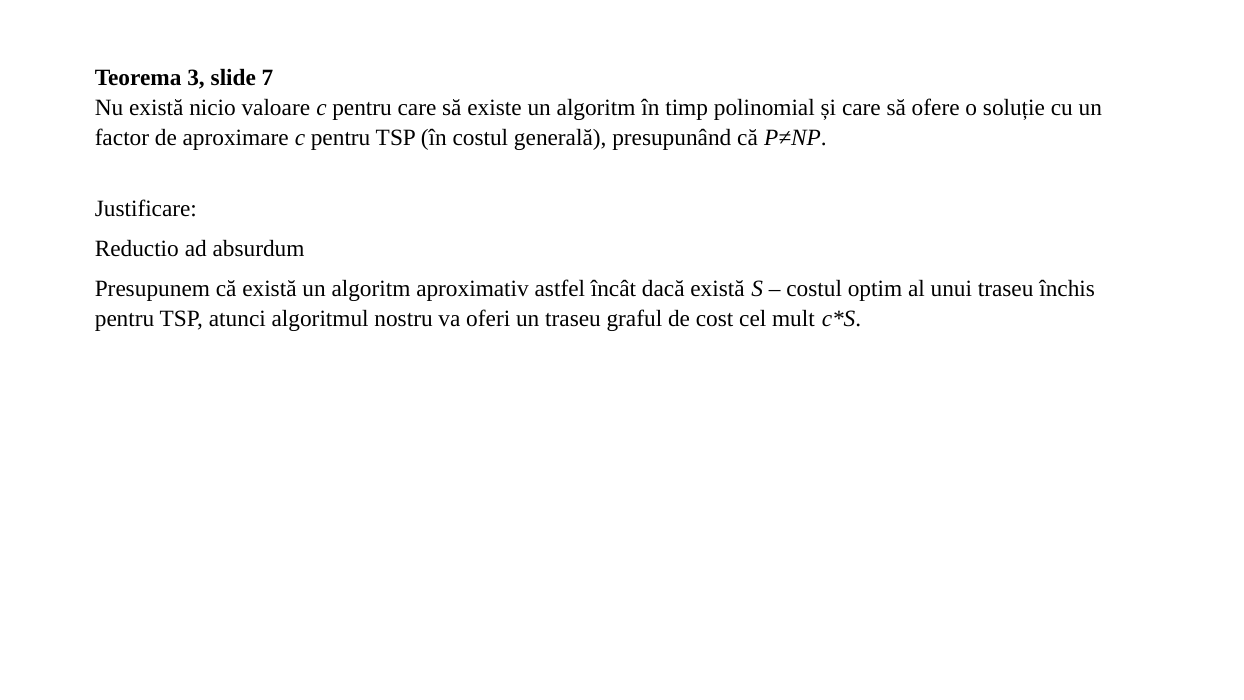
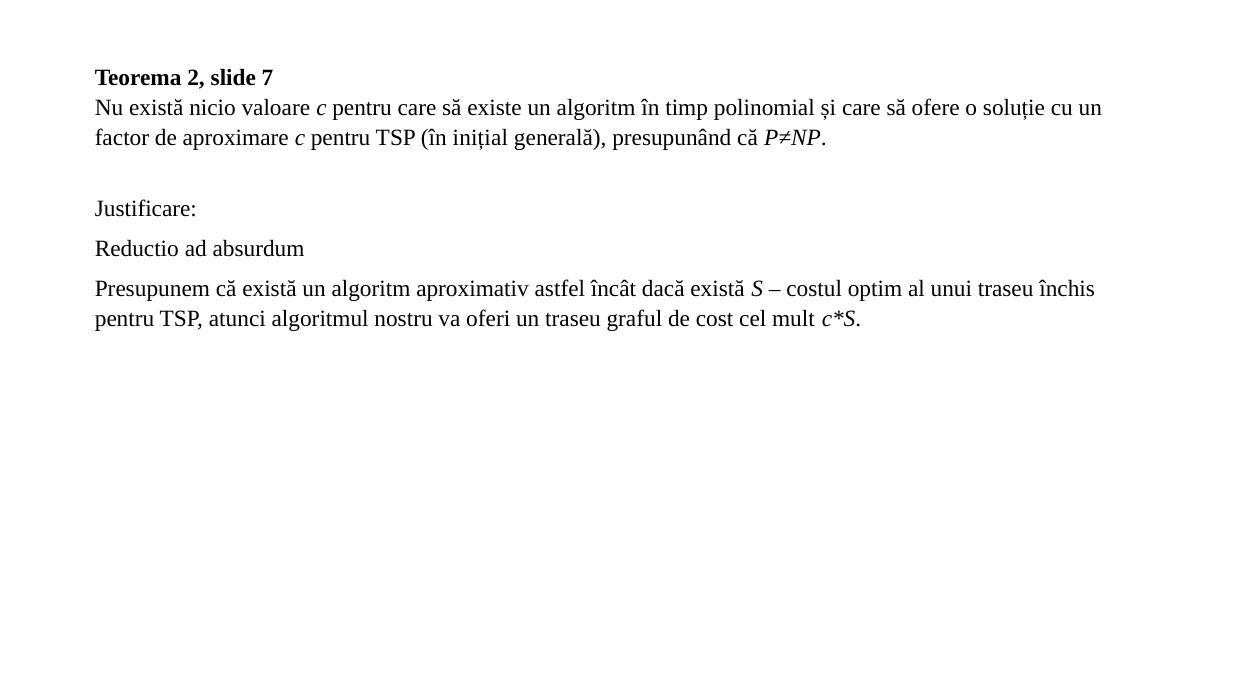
3: 3 -> 2
în costul: costul -> inițial
